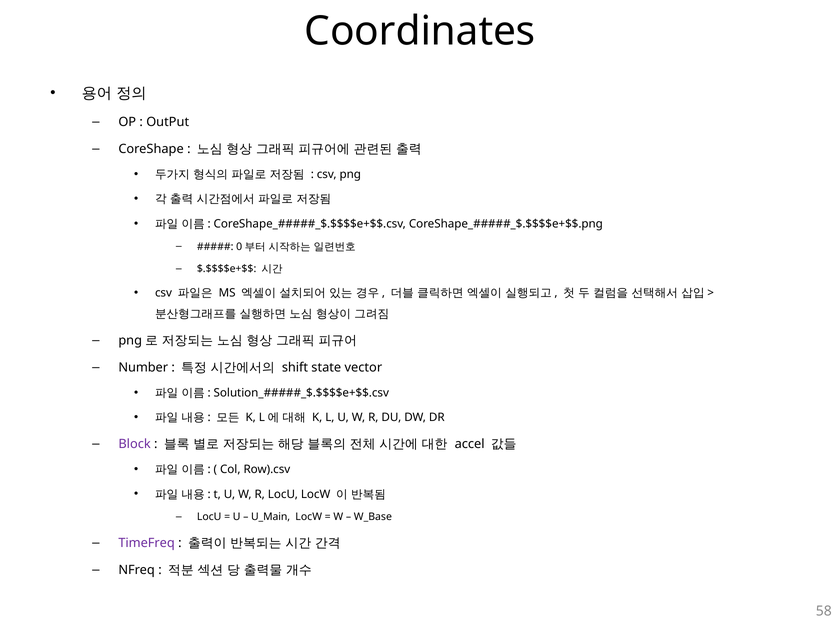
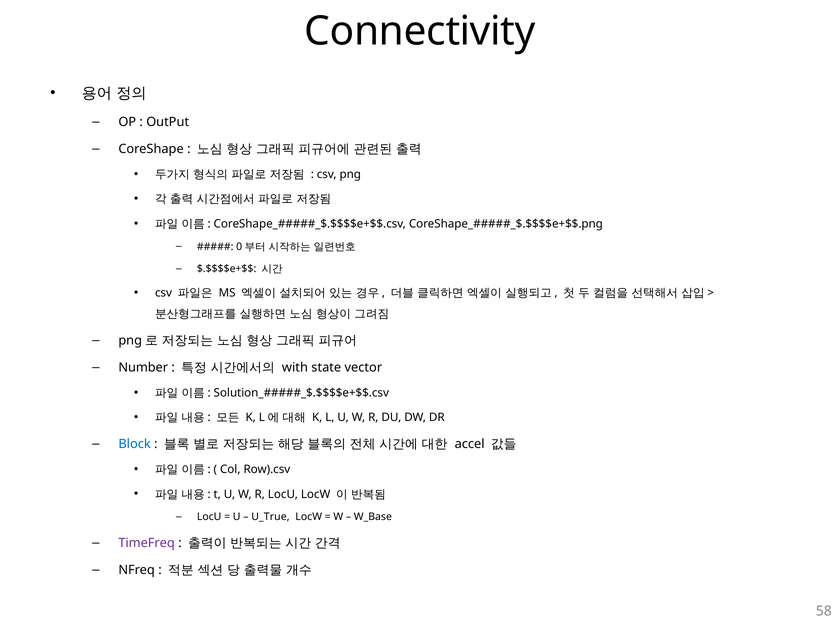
Coordinates: Coordinates -> Connectivity
shift: shift -> with
Block colour: purple -> blue
U_Main: U_Main -> U_True
